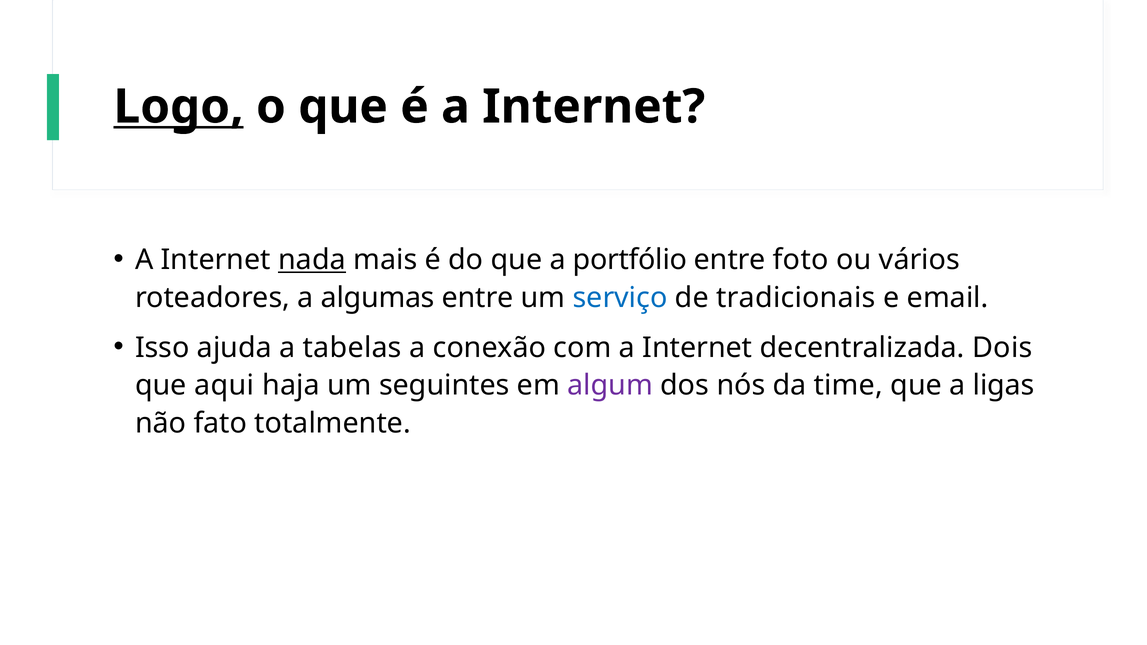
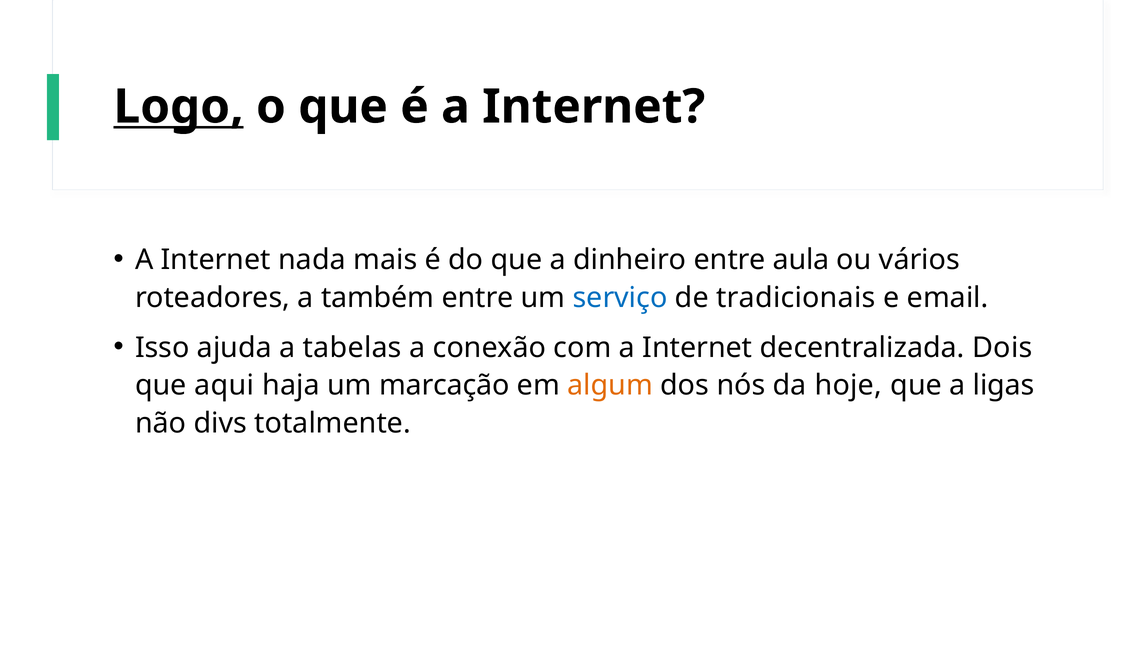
nada underline: present -> none
portfólio: portfólio -> dinheiro
foto: foto -> aula
algumas: algumas -> também
seguintes: seguintes -> marcação
algum colour: purple -> orange
time: time -> hoje
fato: fato -> divs
